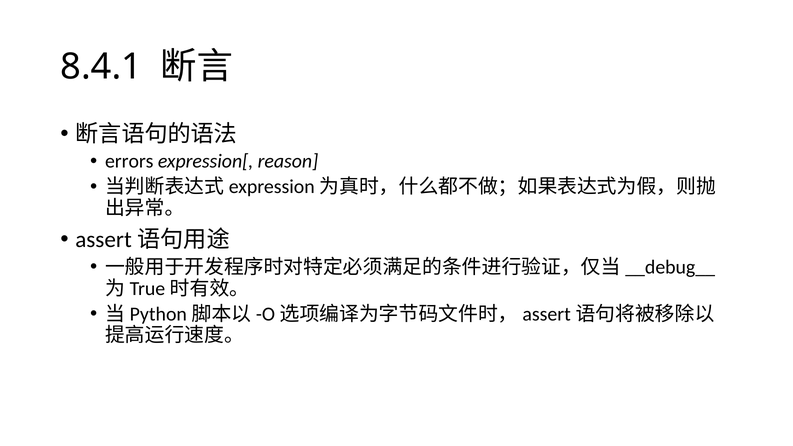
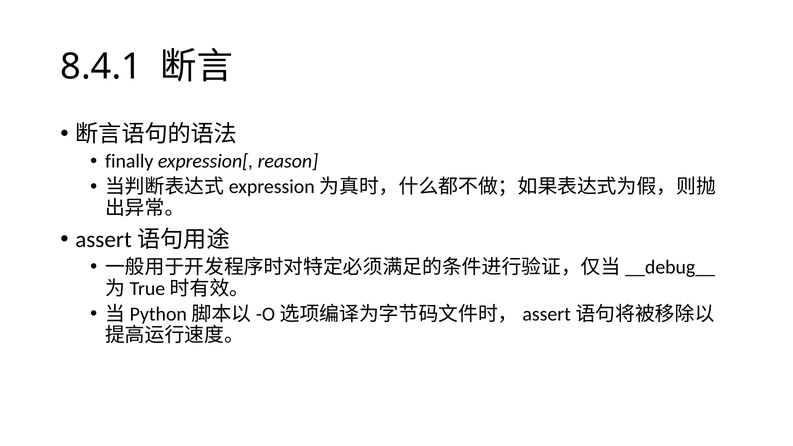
errors: errors -> finally
